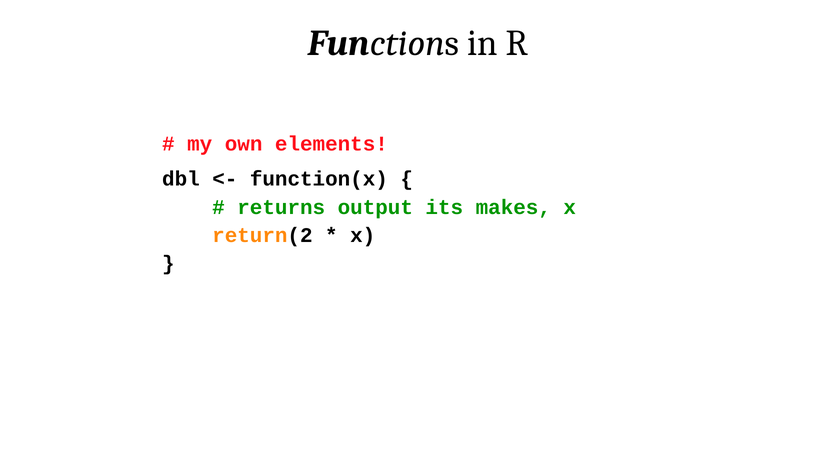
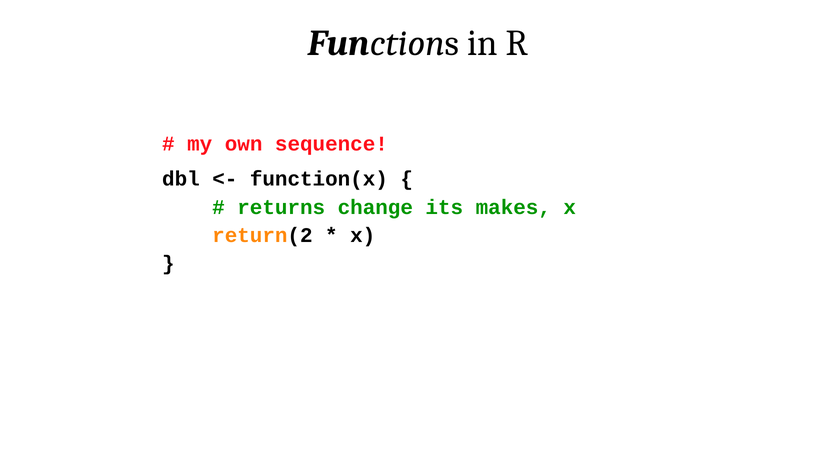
elements: elements -> sequence
output: output -> change
